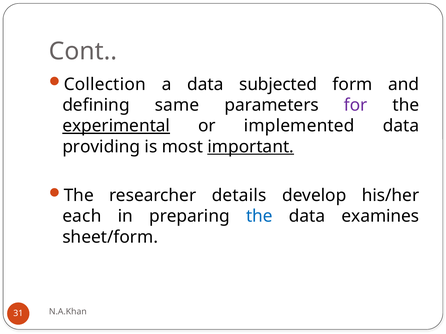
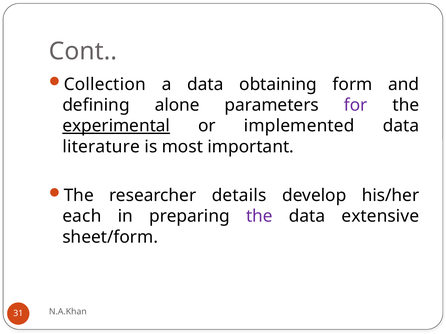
subjected: subjected -> obtaining
same: same -> alone
providing: providing -> literature
important underline: present -> none
the at (259, 217) colour: blue -> purple
examines: examines -> extensive
